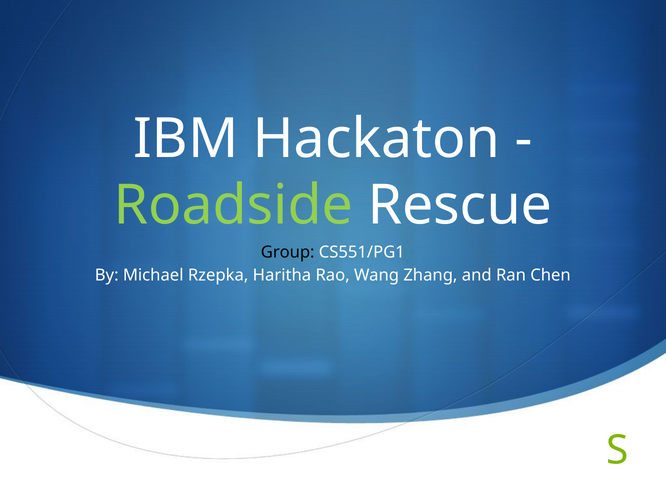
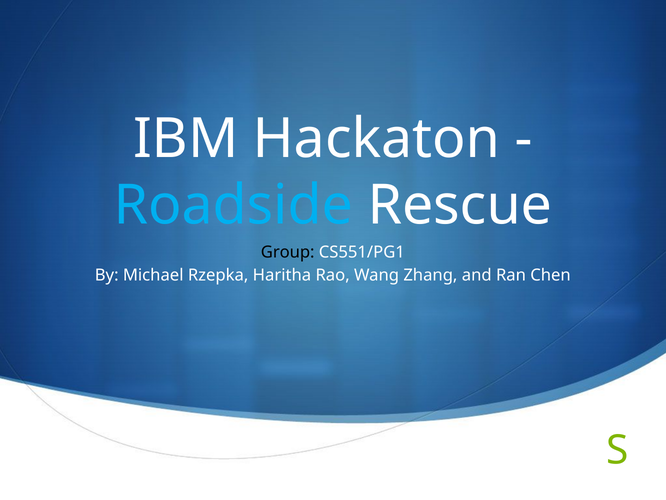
Roadside colour: light green -> light blue
